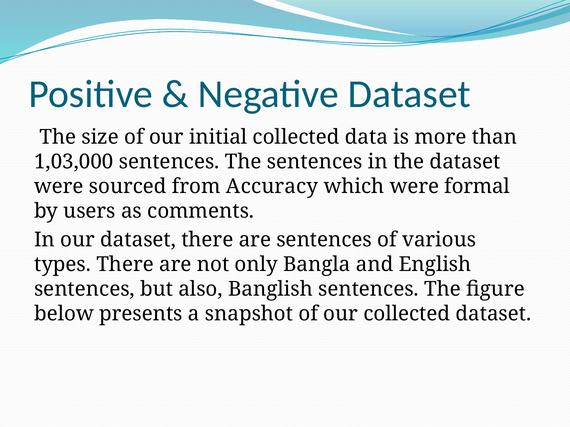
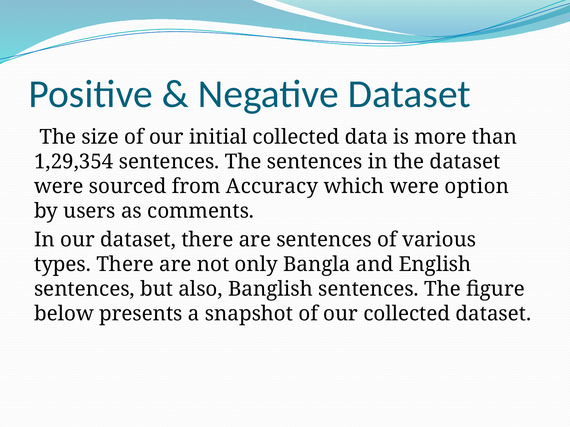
1,03,000: 1,03,000 -> 1,29,354
formal: formal -> option
